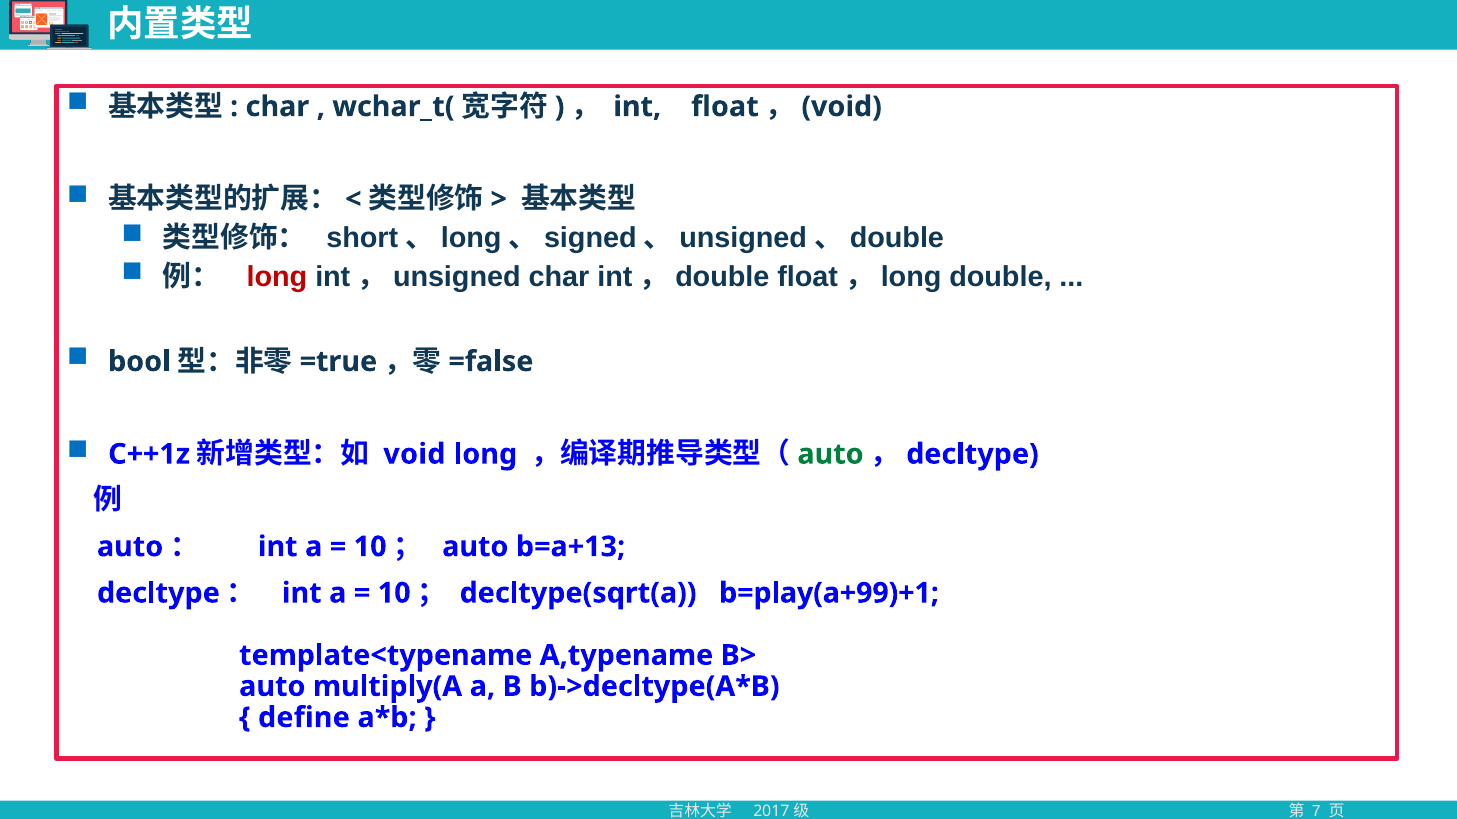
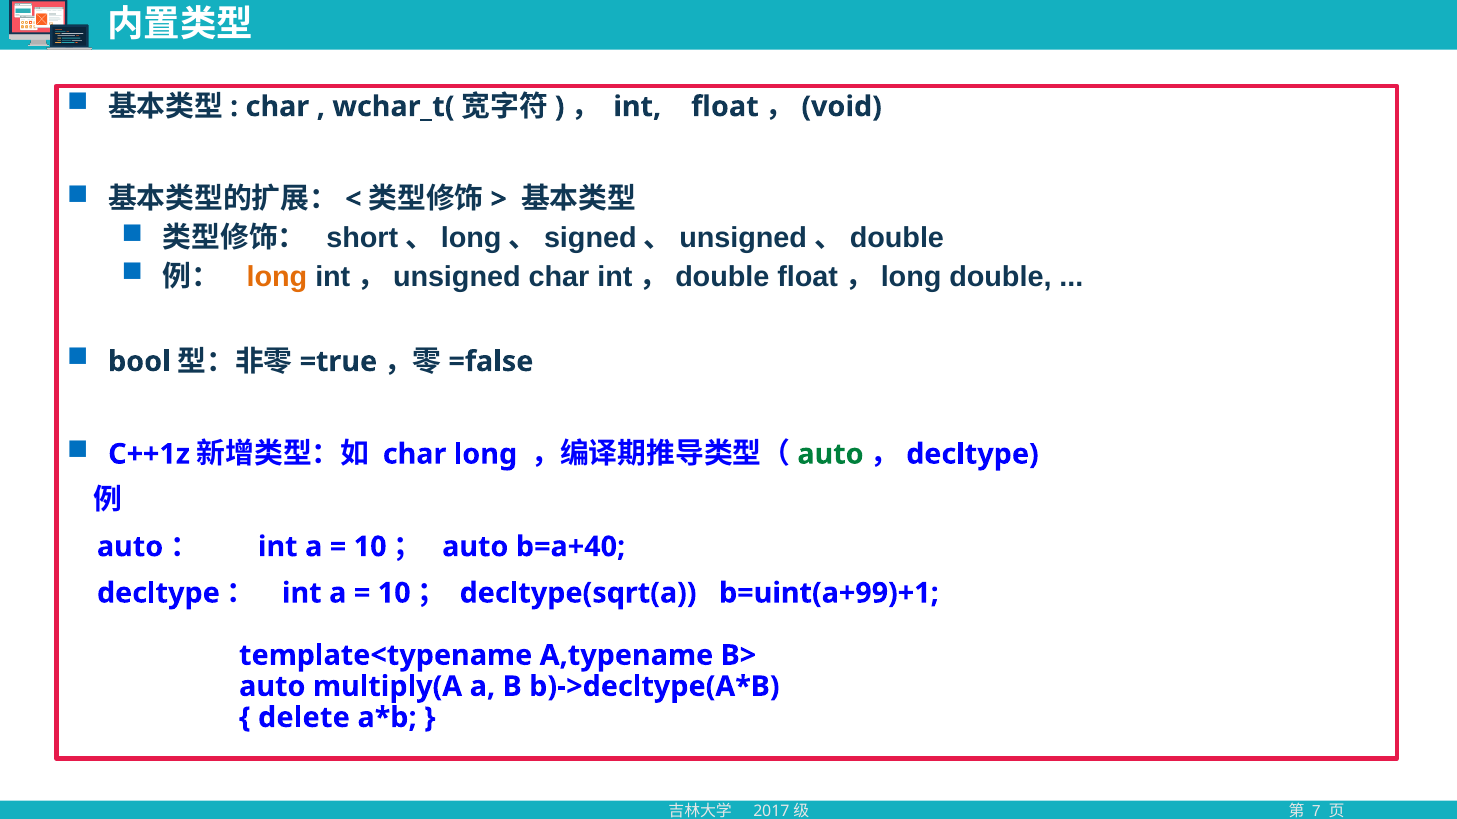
long at (277, 277) colour: red -> orange
void at (414, 454): void -> char
b=a+13: b=a+13 -> b=a+40
b=play(a+99)+1: b=play(a+99)+1 -> b=uint(a+99)+1
define: define -> delete
